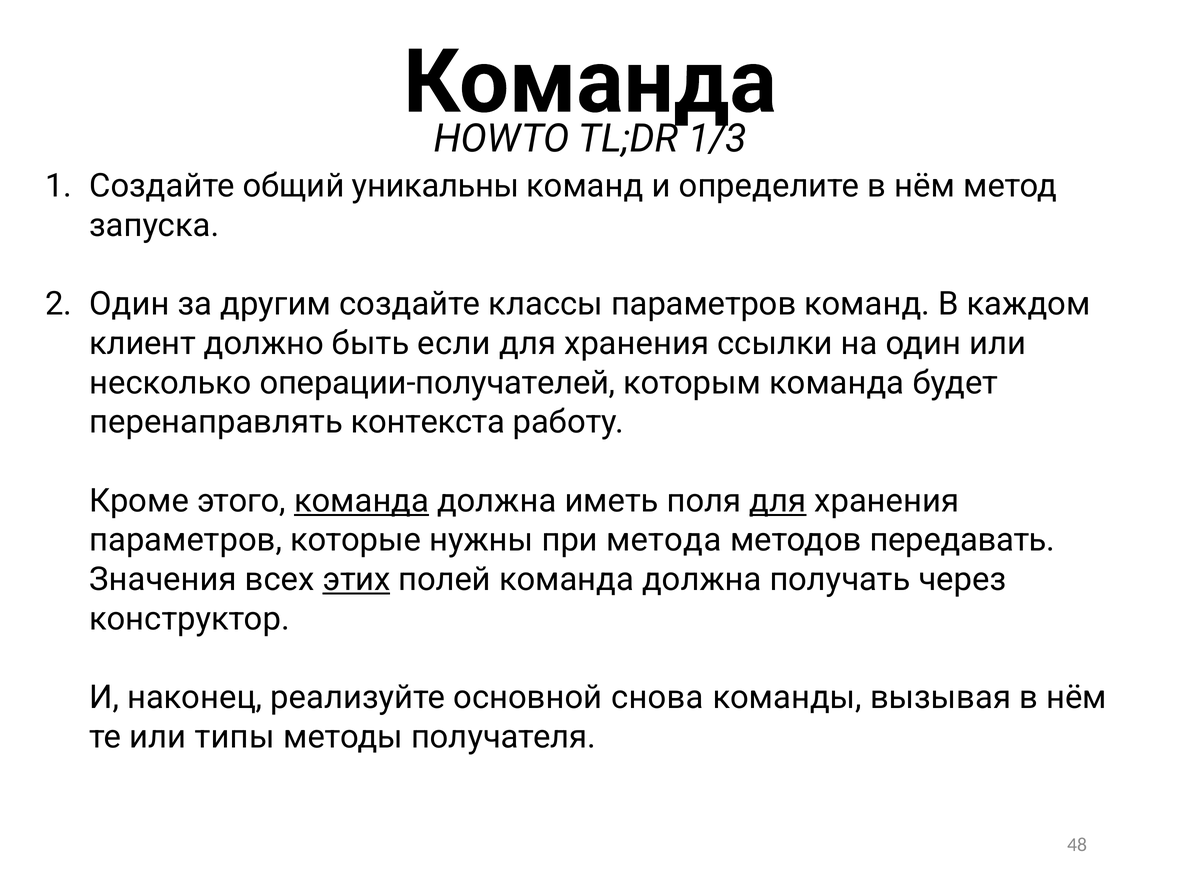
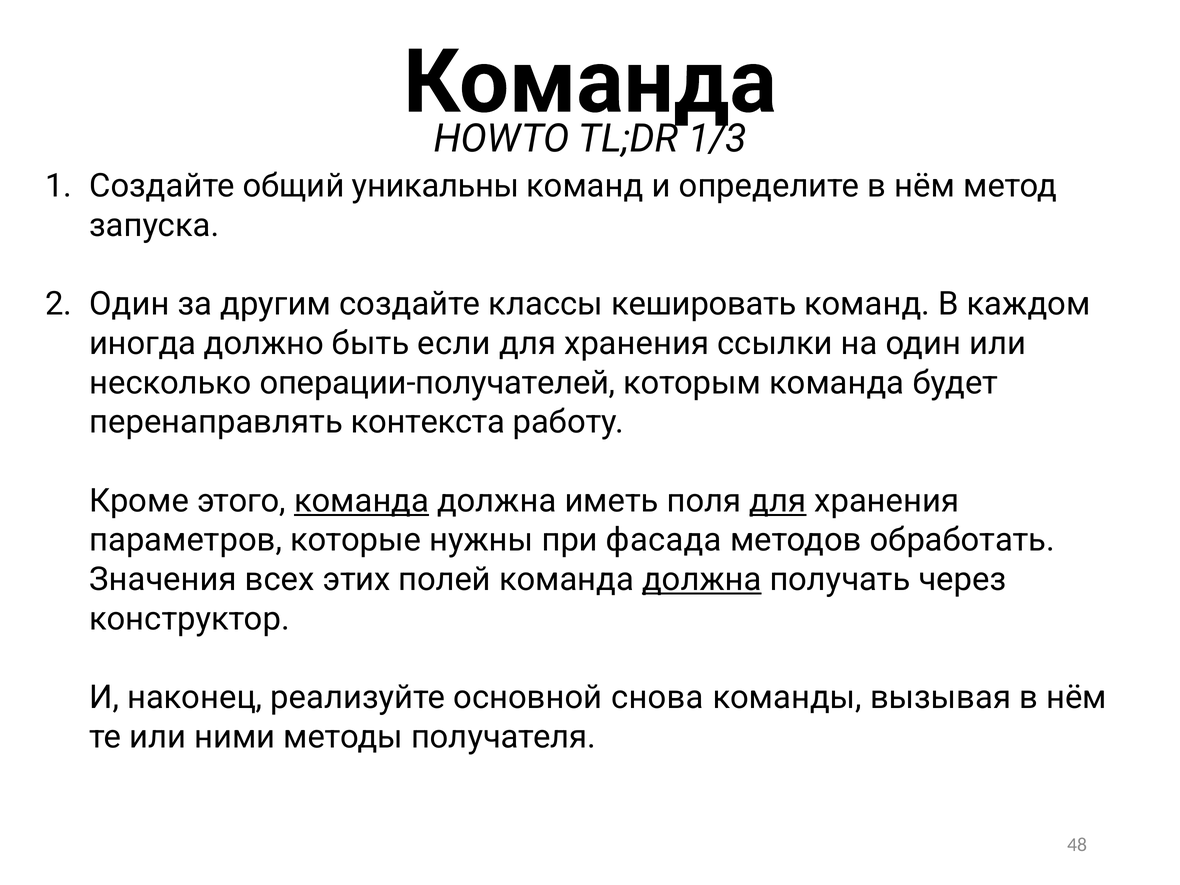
классы параметров: параметров -> кешировать
клиент: клиент -> иногда
метода: метода -> фасада
передавать: передавать -> обработать
этих underline: present -> none
должна at (702, 579) underline: none -> present
типы: типы -> ними
